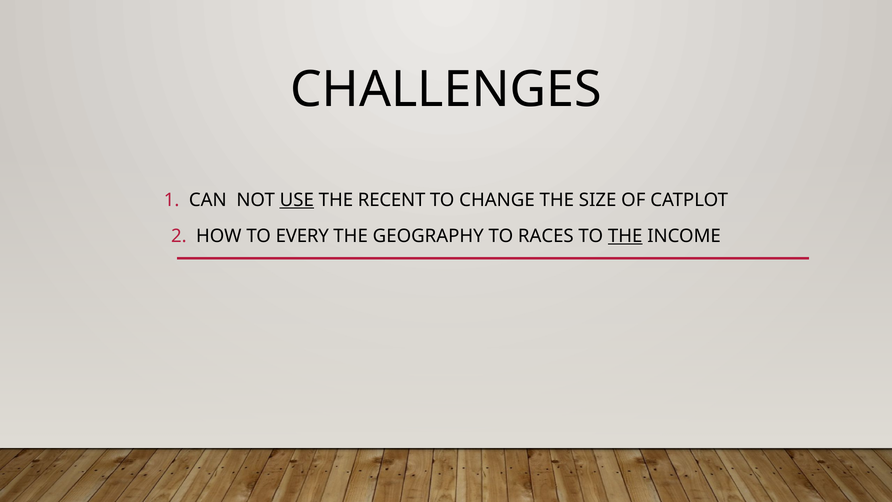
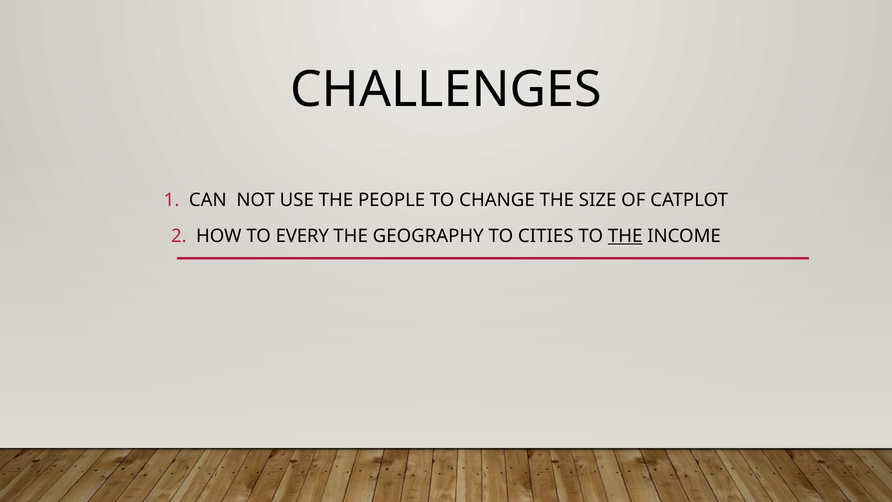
USE underline: present -> none
RECENT: RECENT -> PEOPLE
RACES: RACES -> CITIES
